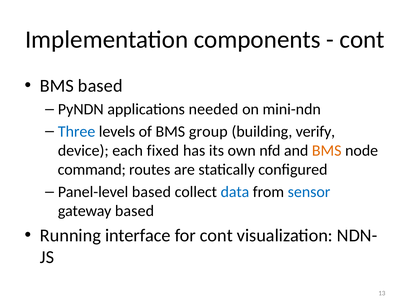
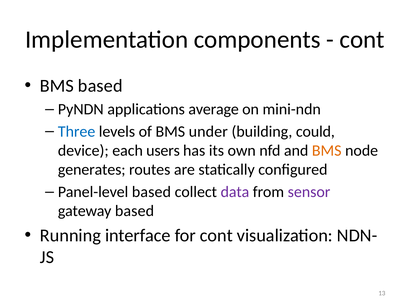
needed: needed -> average
group: group -> under
verify: verify -> could
fixed: fixed -> users
command: command -> generates
data colour: blue -> purple
sensor colour: blue -> purple
